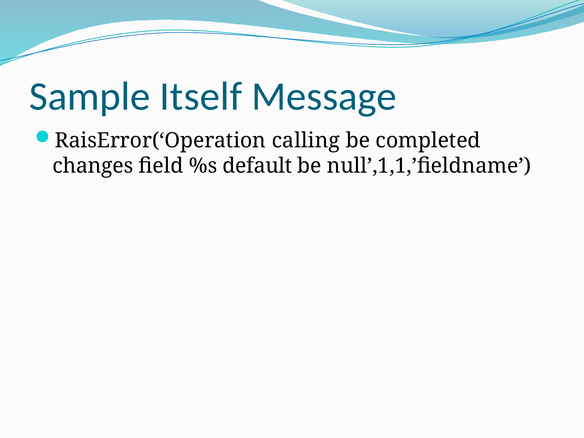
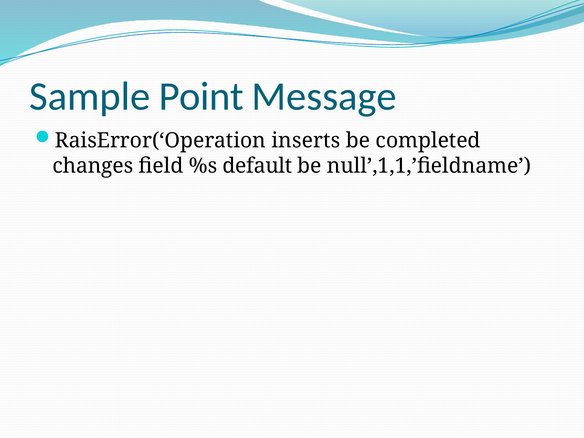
Itself: Itself -> Point
calling: calling -> inserts
